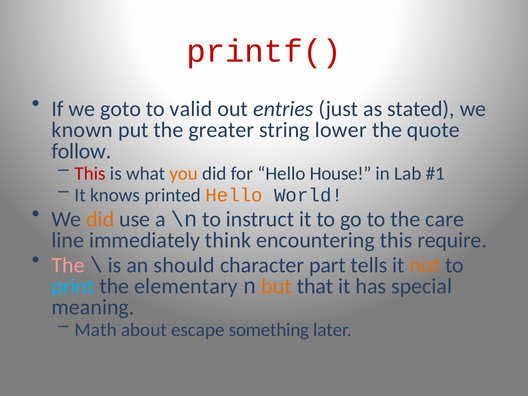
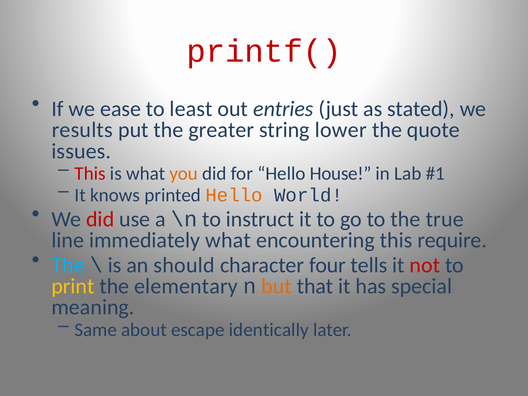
goto: goto -> ease
valid: valid -> least
known: known -> results
follow: follow -> issues
did at (100, 219) colour: orange -> red
care: care -> true
immediately think: think -> what
The at (68, 265) colour: pink -> light blue
part: part -> four
not colour: orange -> red
print colour: light blue -> yellow
Math: Math -> Same
something: something -> identically
